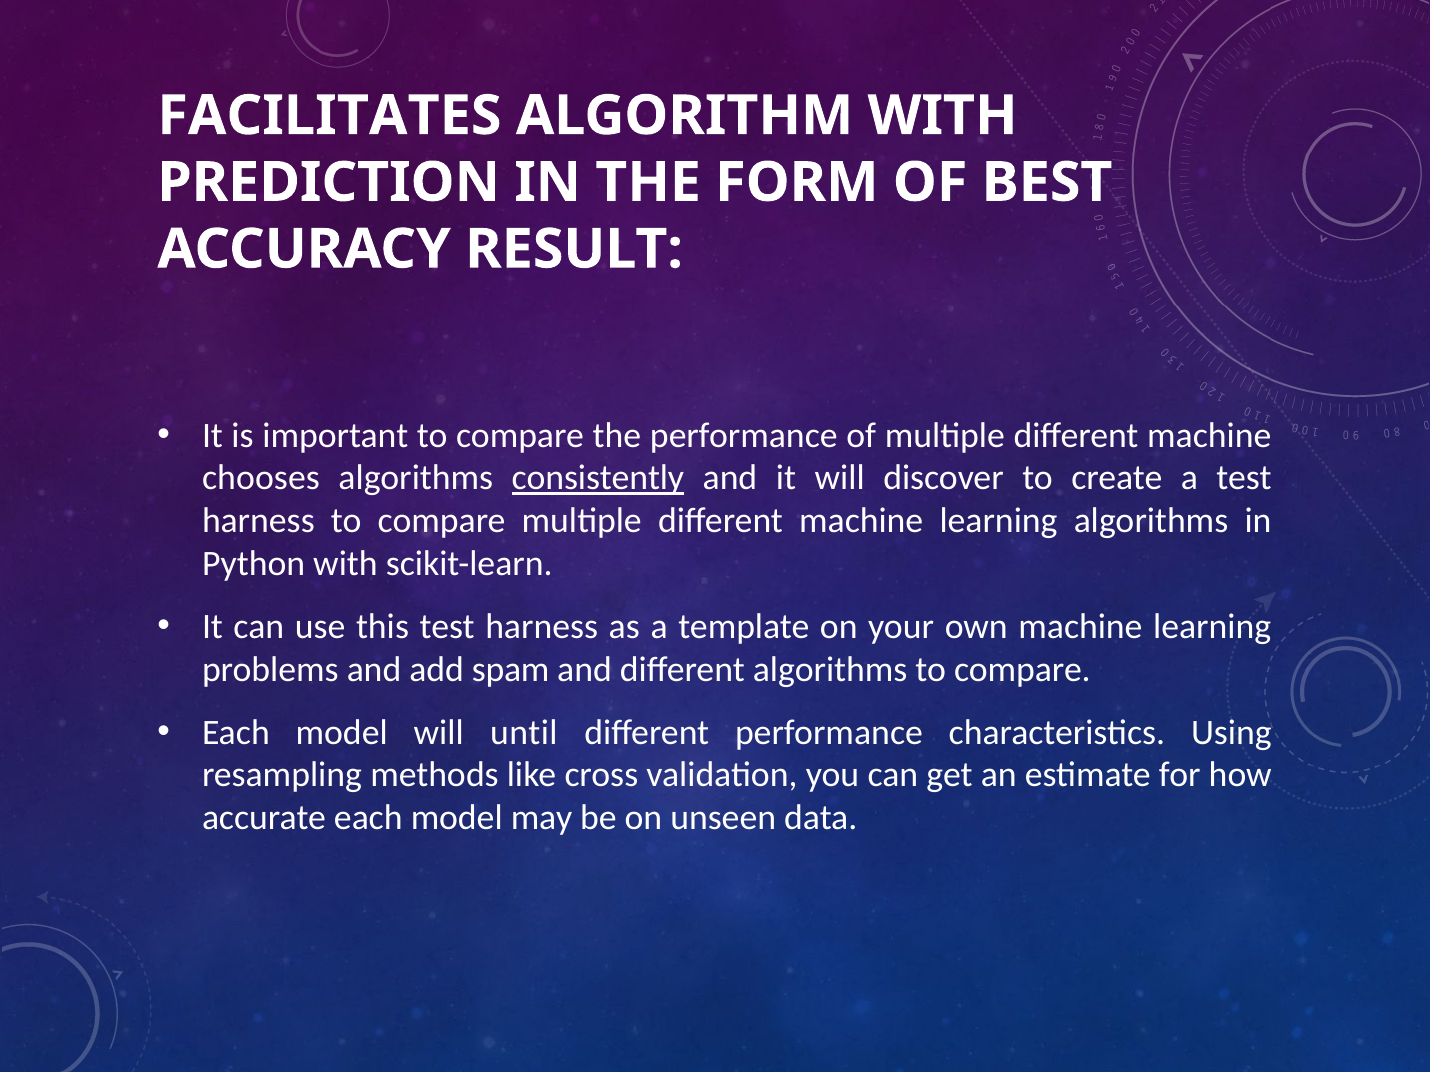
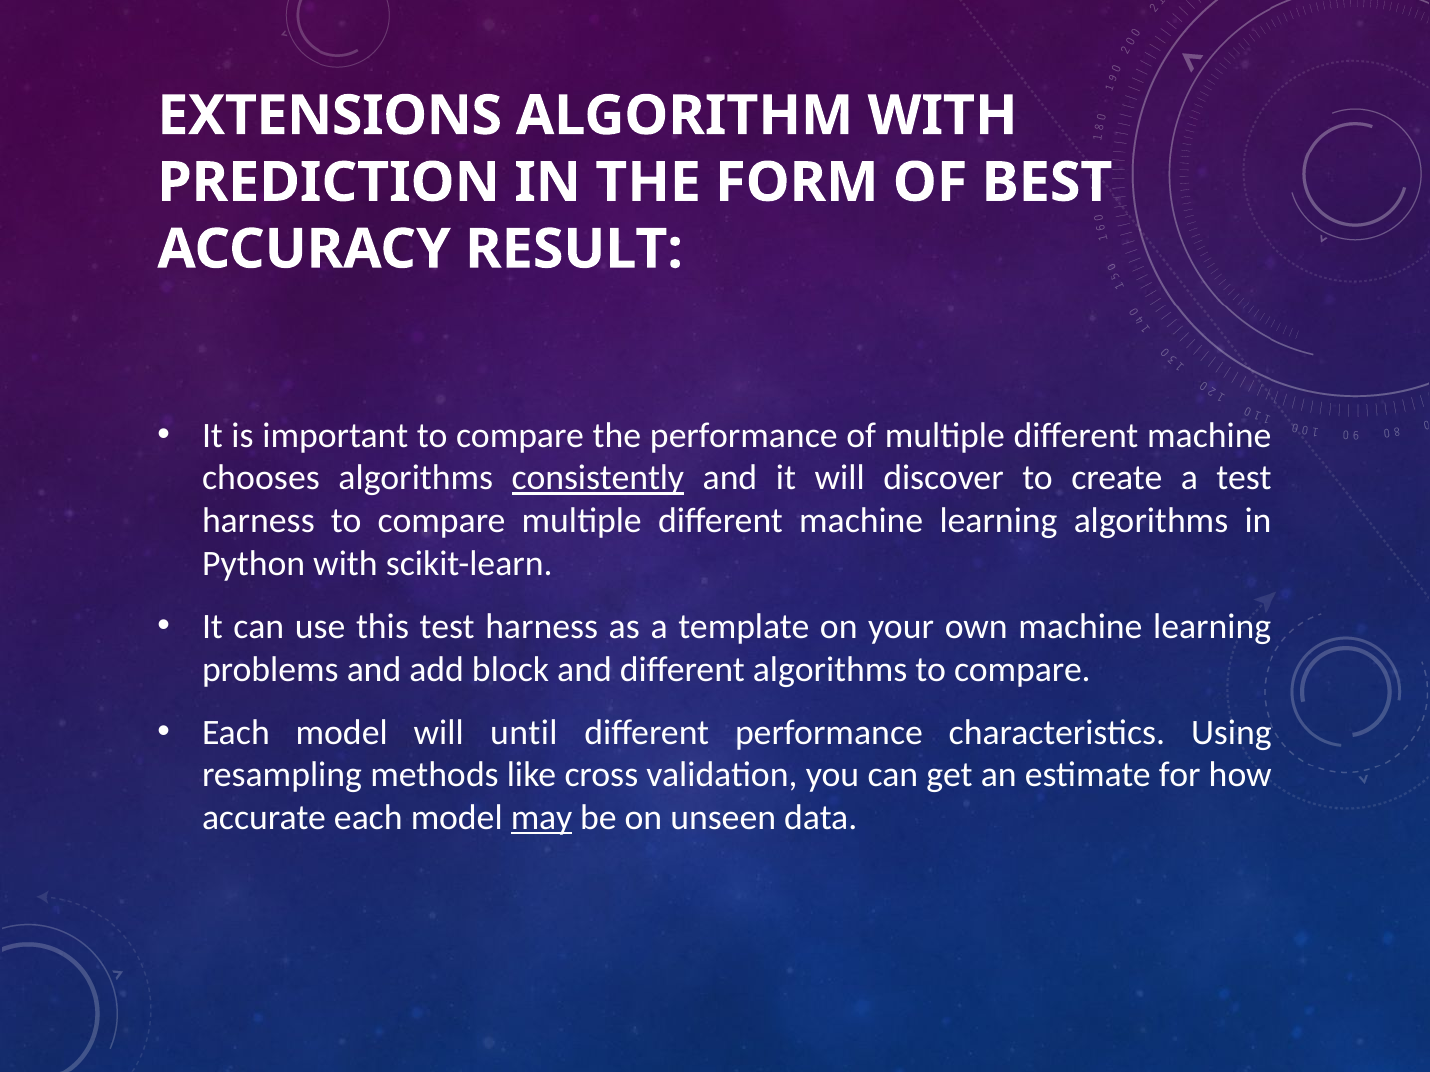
FACILITATES: FACILITATES -> EXTENSIONS
spam: spam -> block
may underline: none -> present
